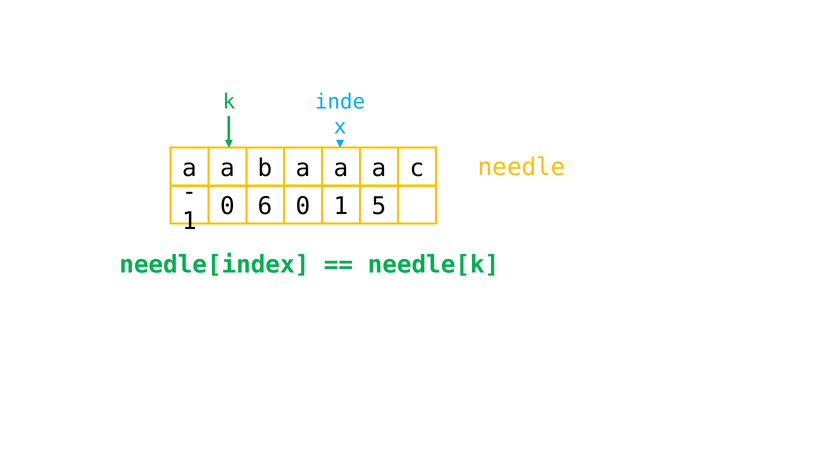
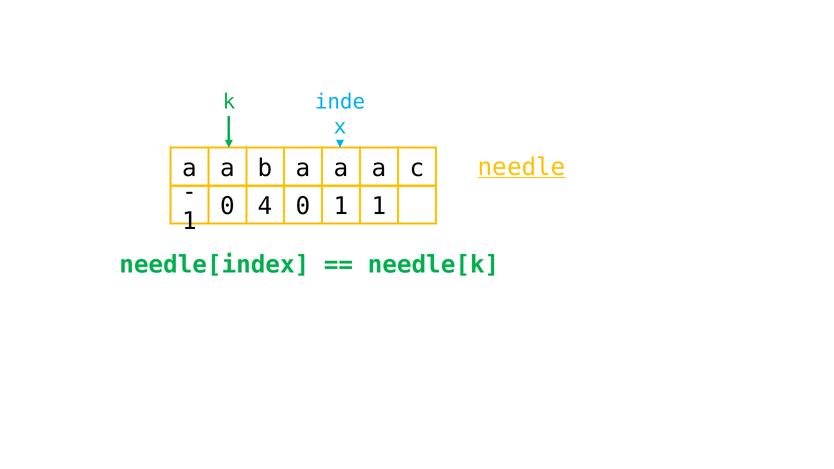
needle underline: none -> present
6: 6 -> 4
1 5: 5 -> 1
